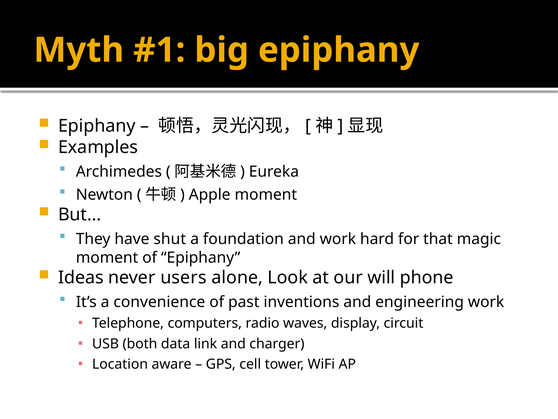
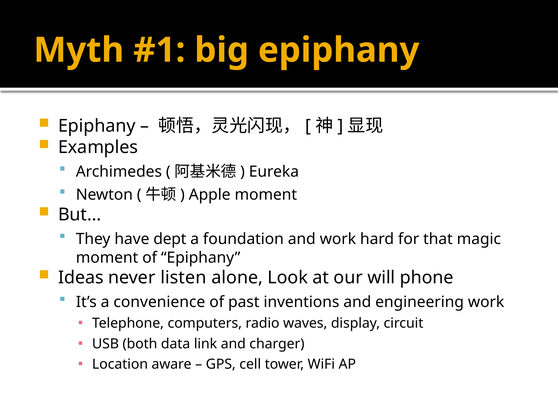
shut: shut -> dept
users: users -> listen
